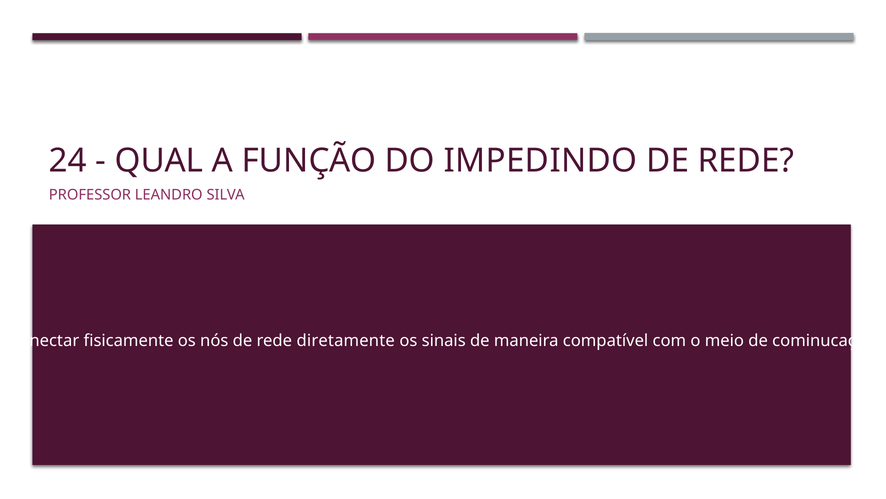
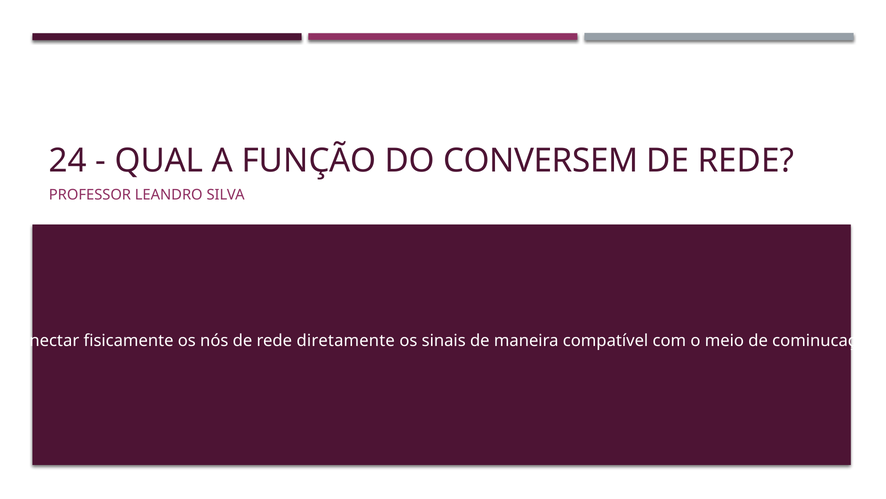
IMPEDINDO: IMPEDINDO -> CONVERSEM
